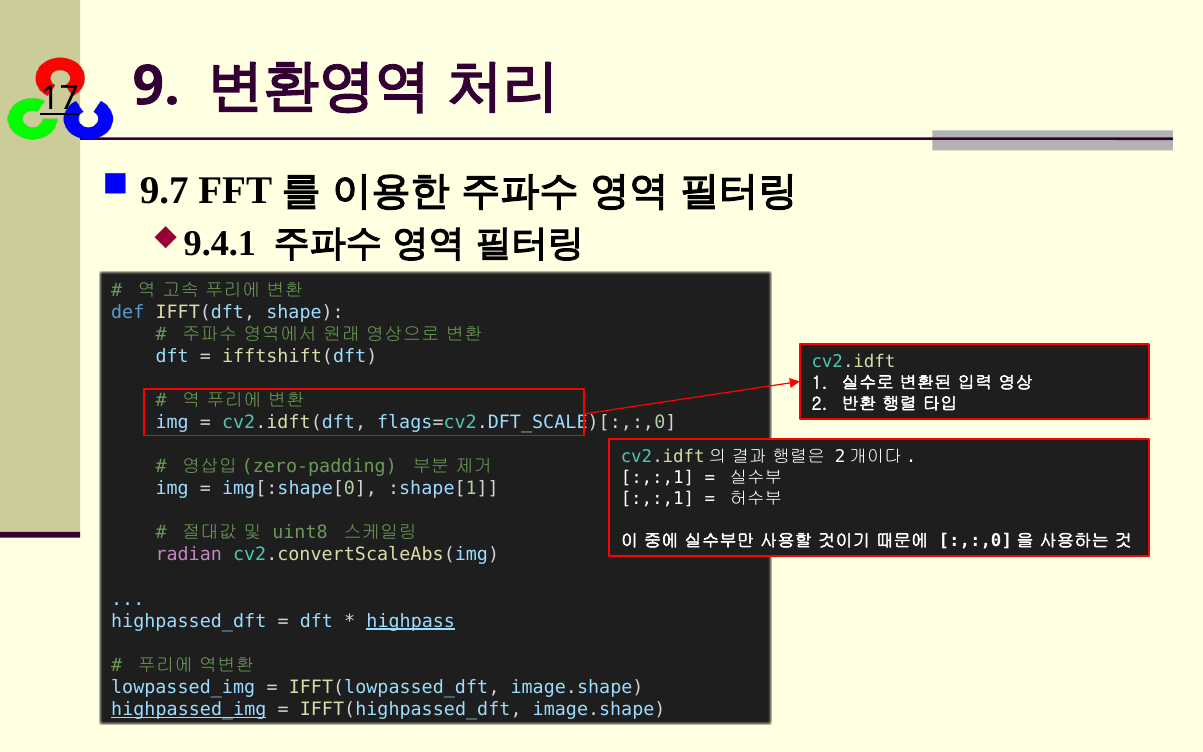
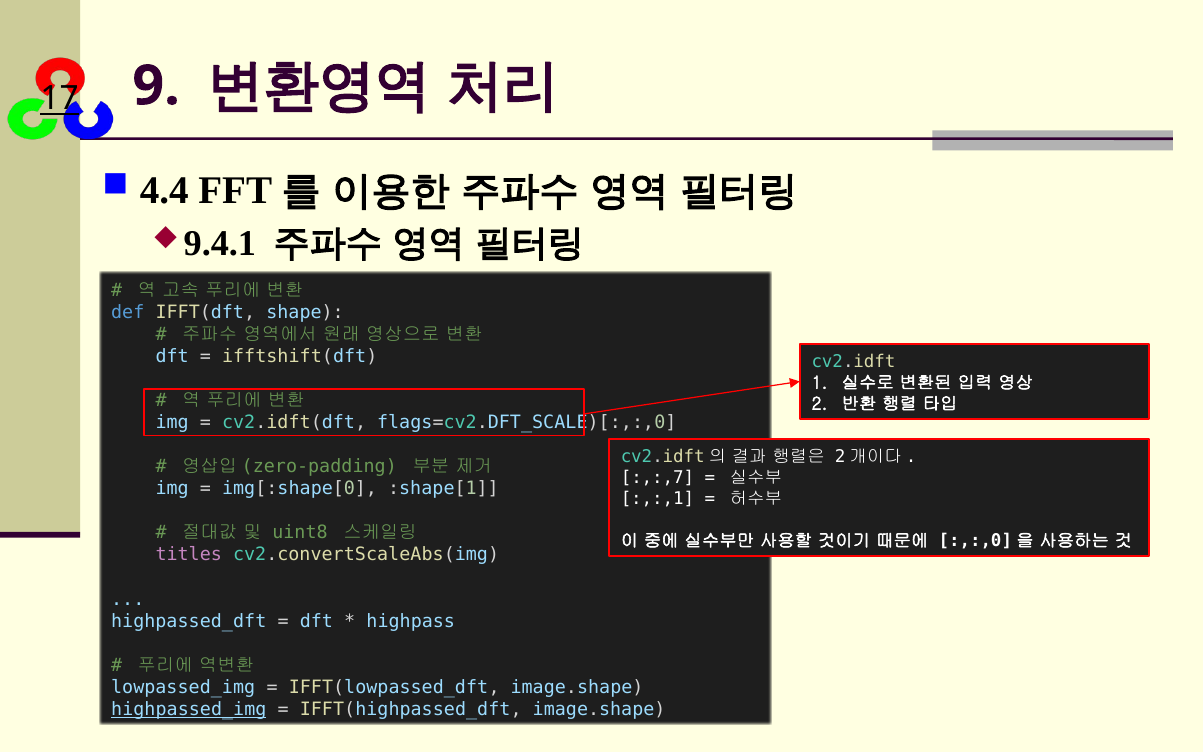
9.7: 9.7 -> 4.4
:,:,1 at (658, 478): :,:,1 -> :,:,7
radian: radian -> titles
highpass underline: present -> none
